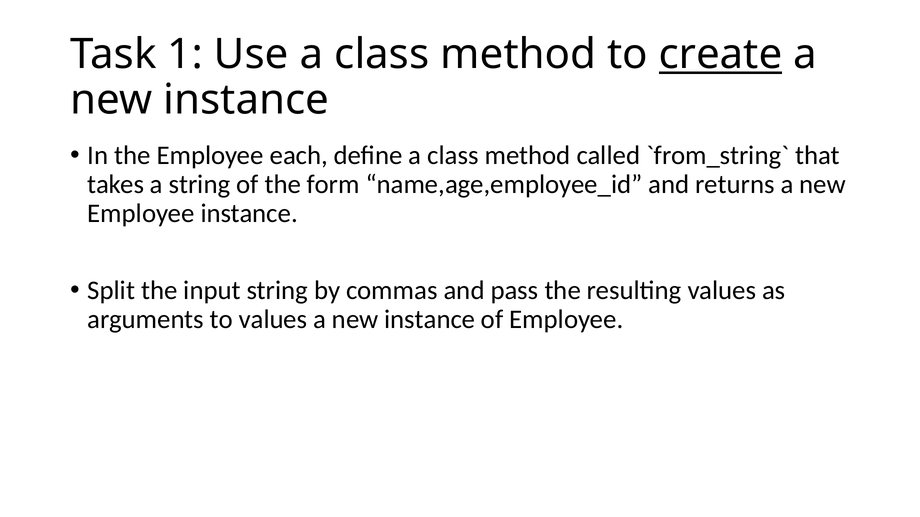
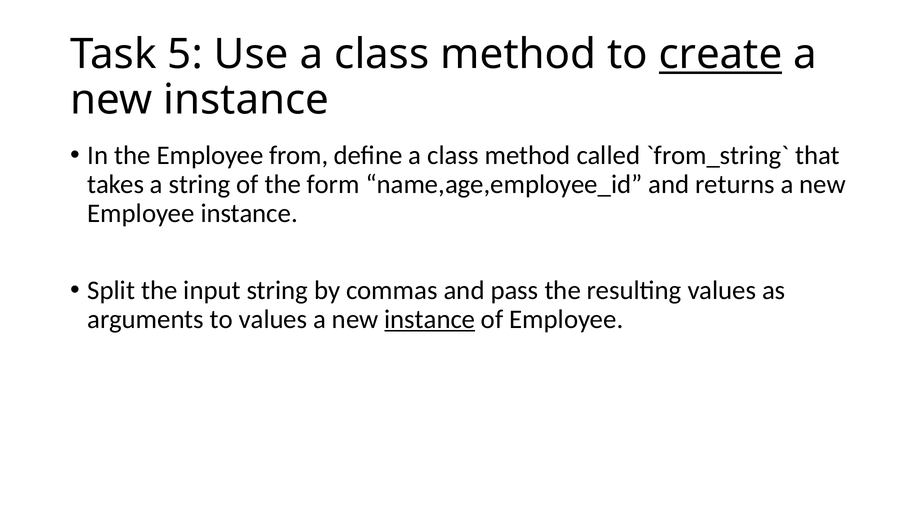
1: 1 -> 5
each: each -> from
instance at (430, 320) underline: none -> present
